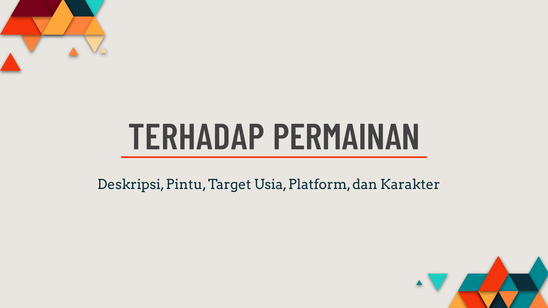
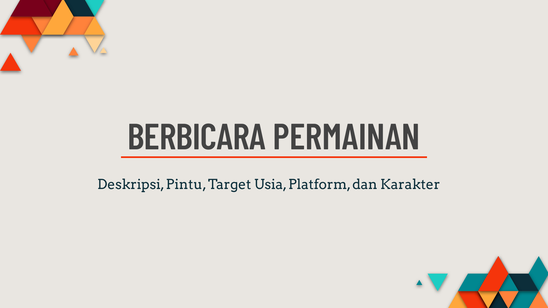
TERHADAP: TERHADAP -> BERBICARA
